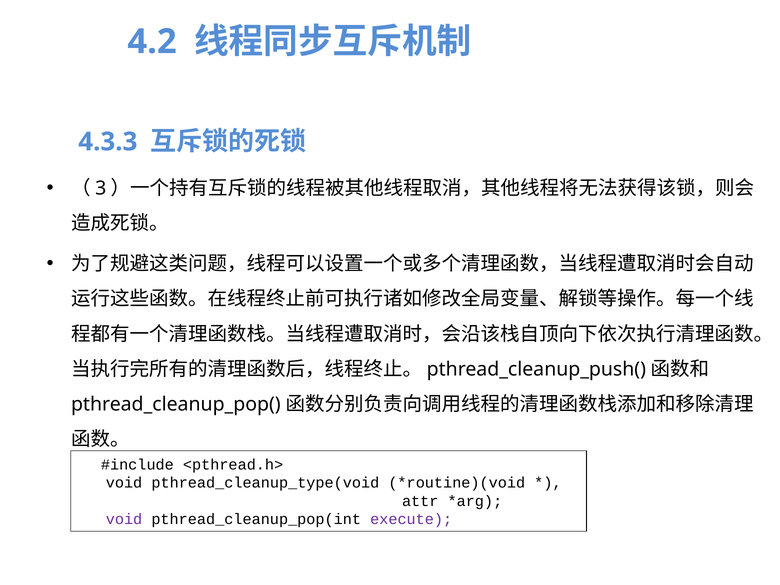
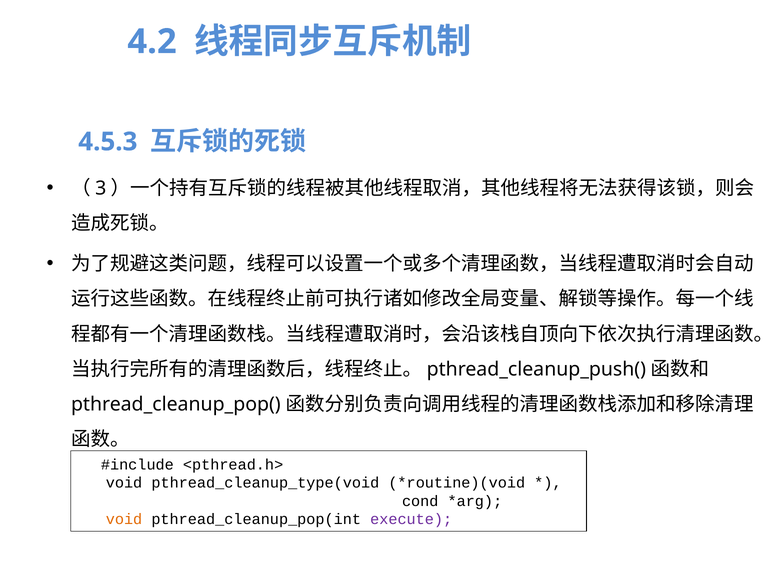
4.3.3: 4.3.3 -> 4.5.3
attr: attr -> cond
void at (124, 519) colour: purple -> orange
